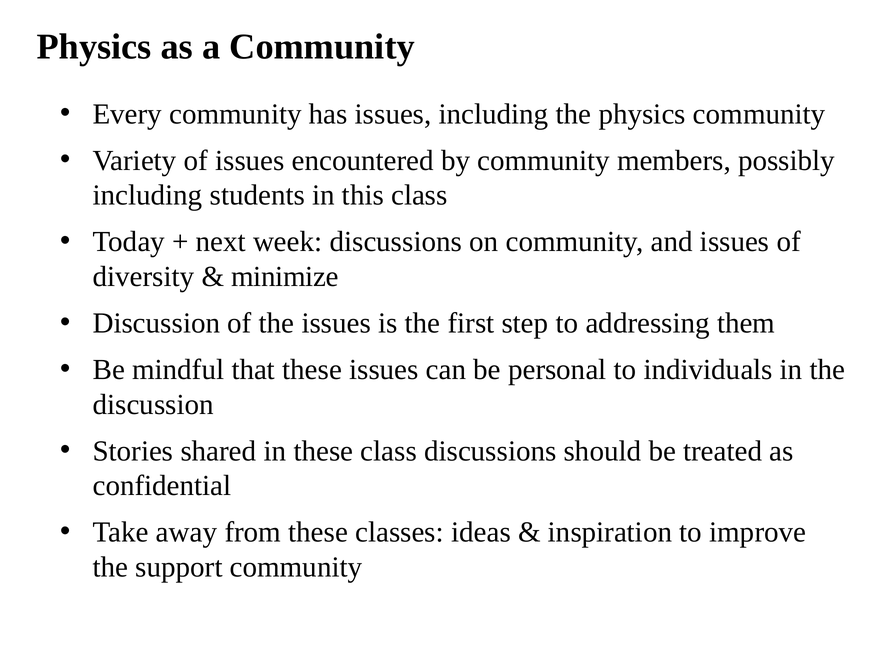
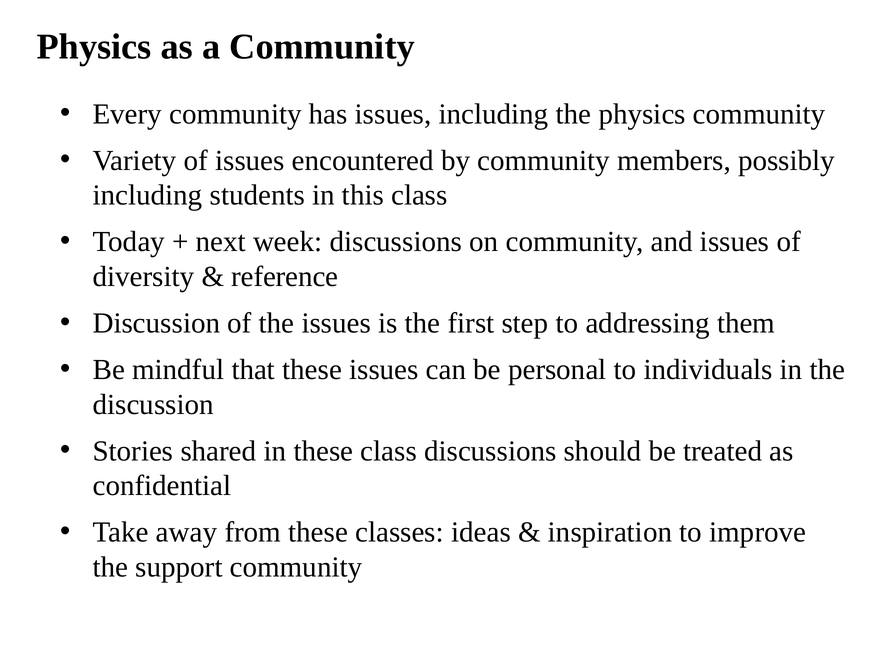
minimize: minimize -> reference
